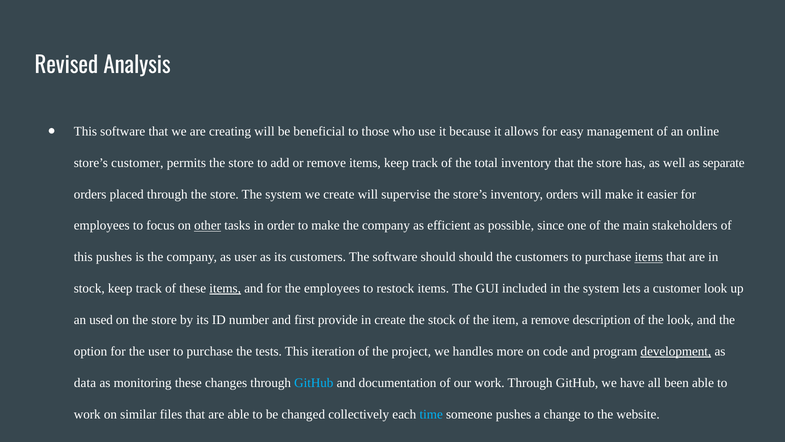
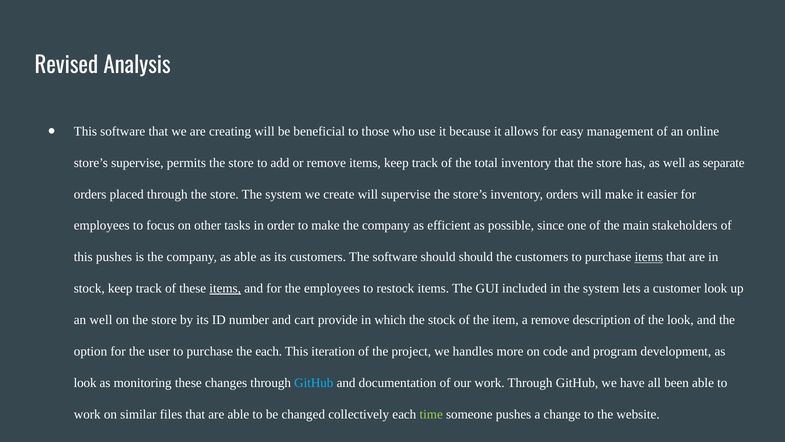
store’s customer: customer -> supervise
other underline: present -> none
as user: user -> able
an used: used -> well
first: first -> cart
in create: create -> which
the tests: tests -> each
development underline: present -> none
data at (85, 382): data -> look
time colour: light blue -> light green
